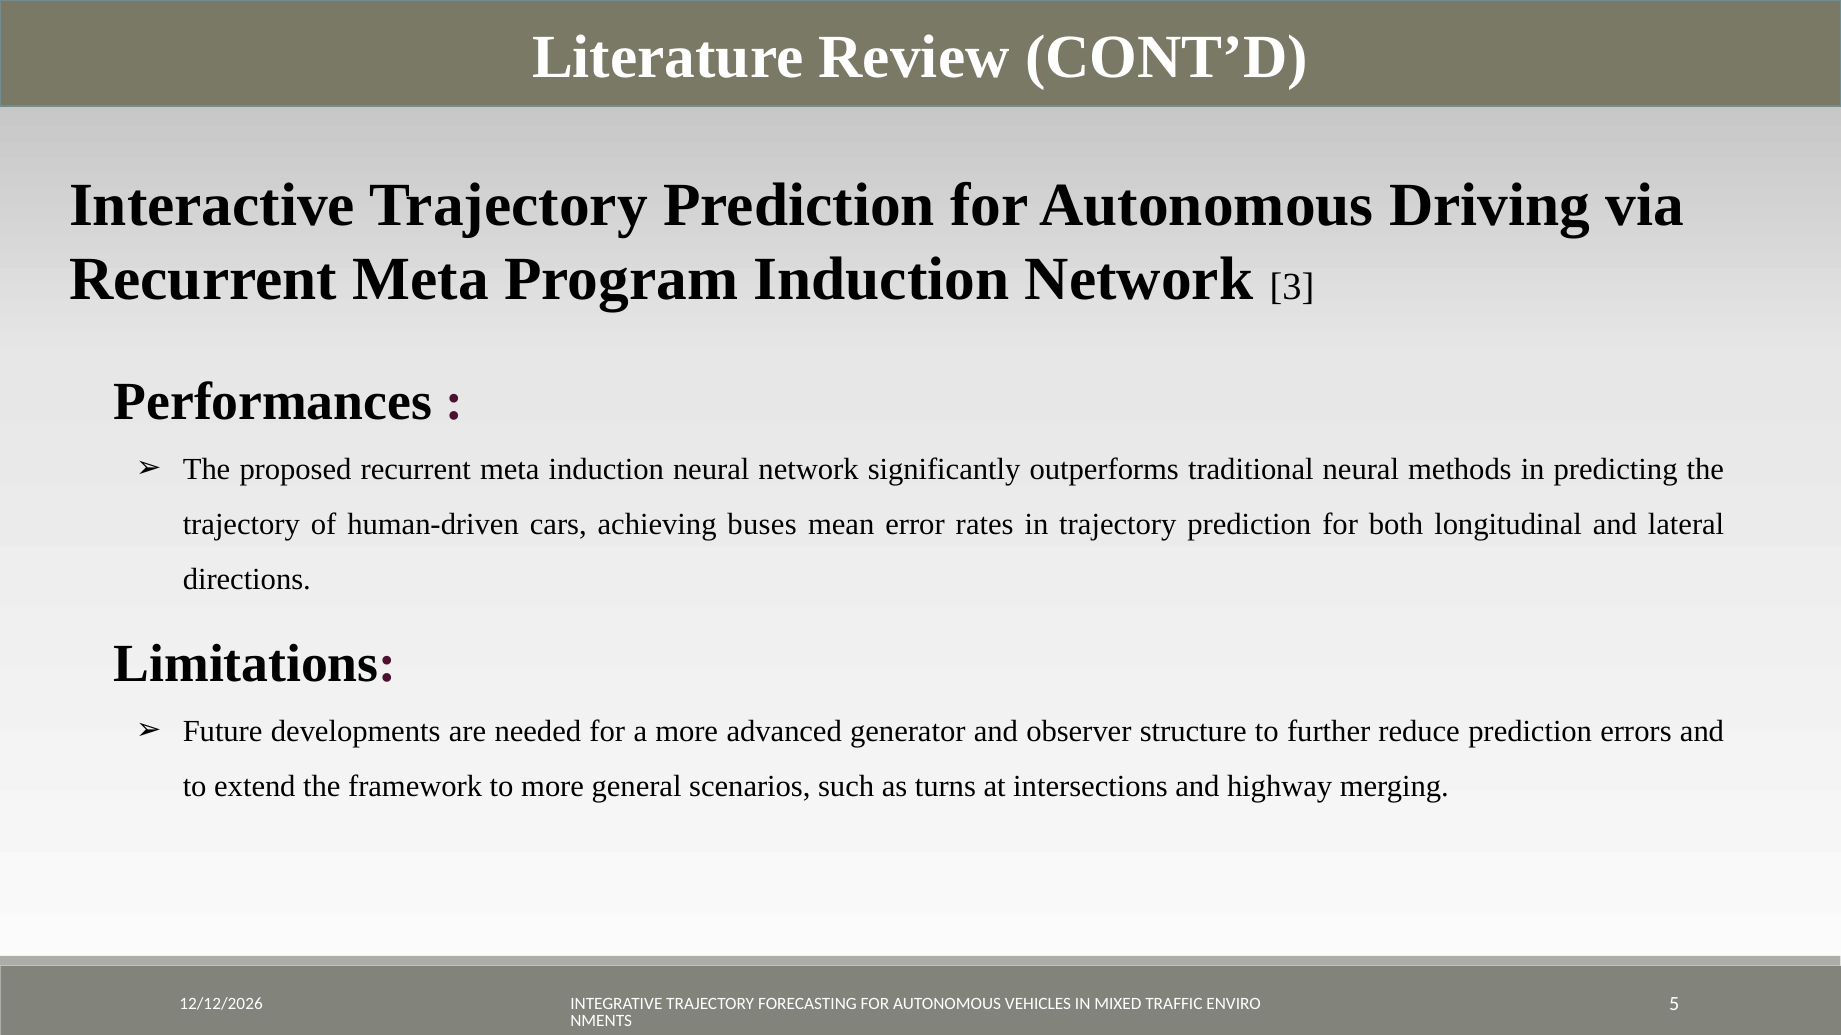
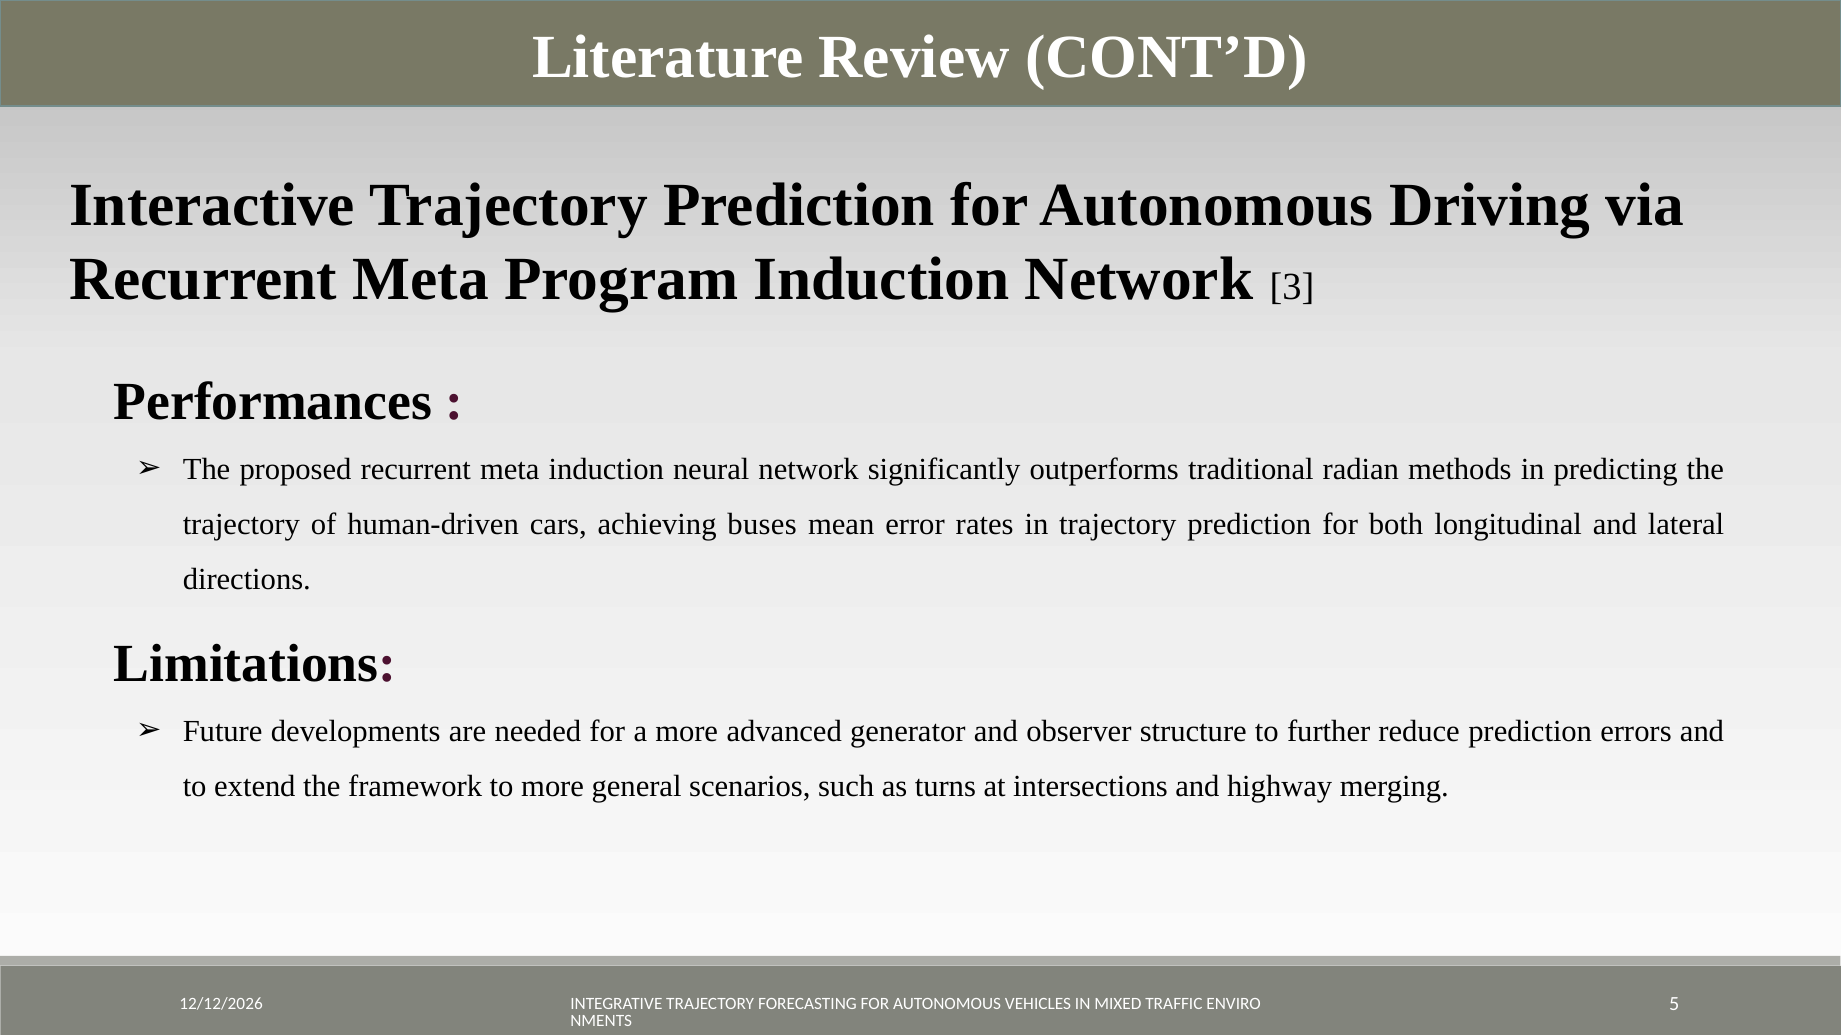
traditional neural: neural -> radian
